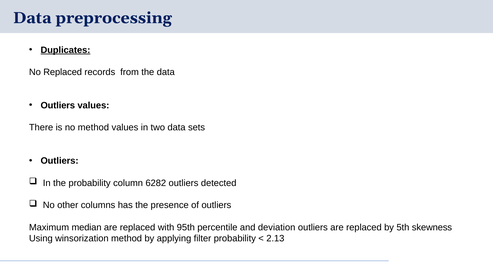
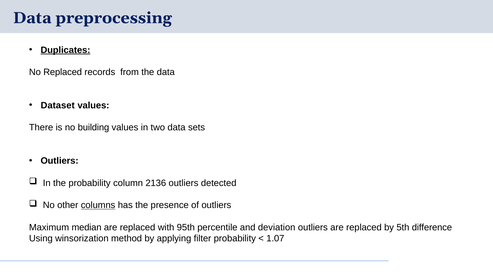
Outliers at (58, 106): Outliers -> Dataset
no method: method -> building
6282: 6282 -> 2136
columns underline: none -> present
skewness: skewness -> difference
2.13: 2.13 -> 1.07
